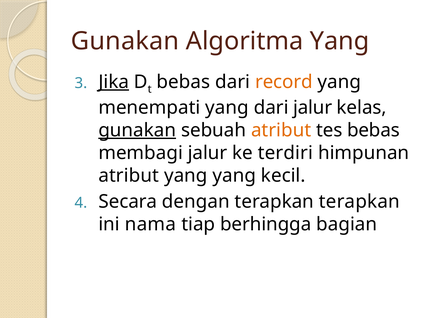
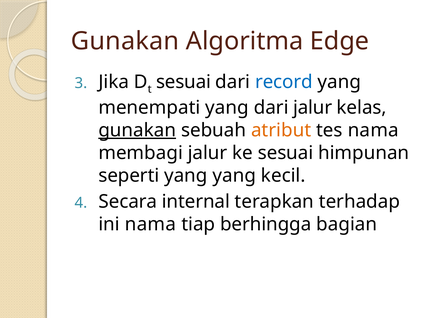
Algoritma Yang: Yang -> Edge
Jika underline: present -> none
bebas at (183, 82): bebas -> sesuai
record colour: orange -> blue
tes bebas: bebas -> nama
ke terdiri: terdiri -> sesuai
atribut at (129, 175): atribut -> seperti
dengan: dengan -> internal
terapkan terapkan: terapkan -> terhadap
